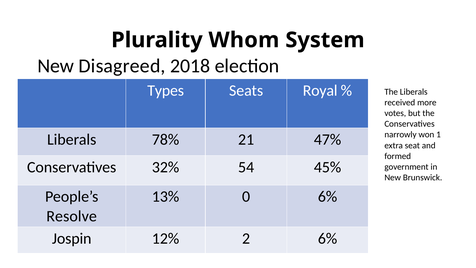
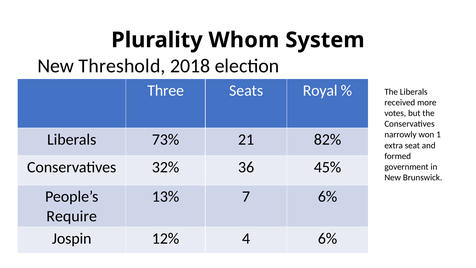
Disagreed: Disagreed -> Threshold
Types: Types -> Three
78%: 78% -> 73%
47%: 47% -> 82%
54: 54 -> 36
0: 0 -> 7
Resolve: Resolve -> Require
2: 2 -> 4
